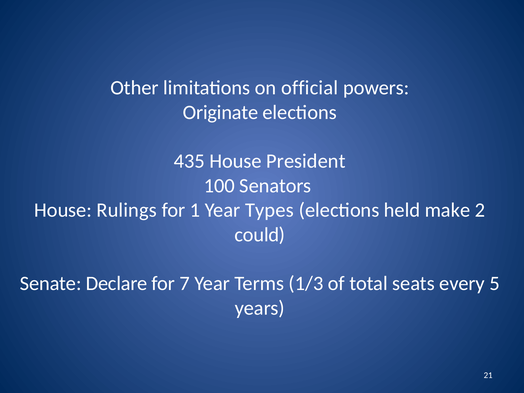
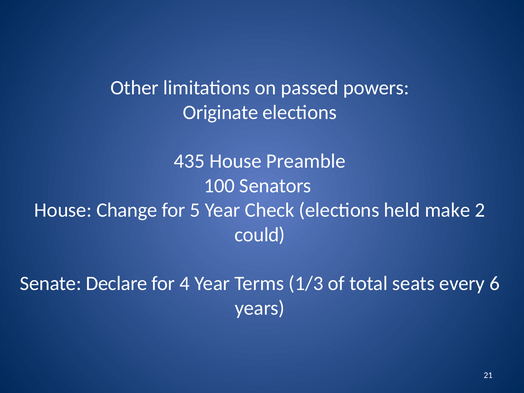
official: official -> passed
President: President -> Preamble
Rulings: Rulings -> Change
1: 1 -> 5
Types: Types -> Check
7: 7 -> 4
5: 5 -> 6
